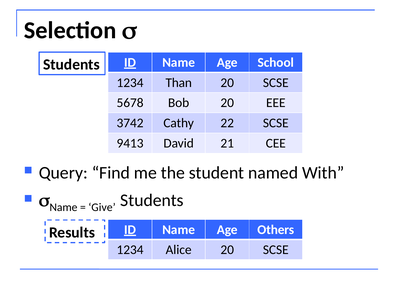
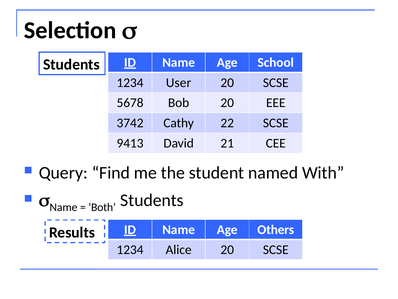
Than: Than -> User
Give: Give -> Both
